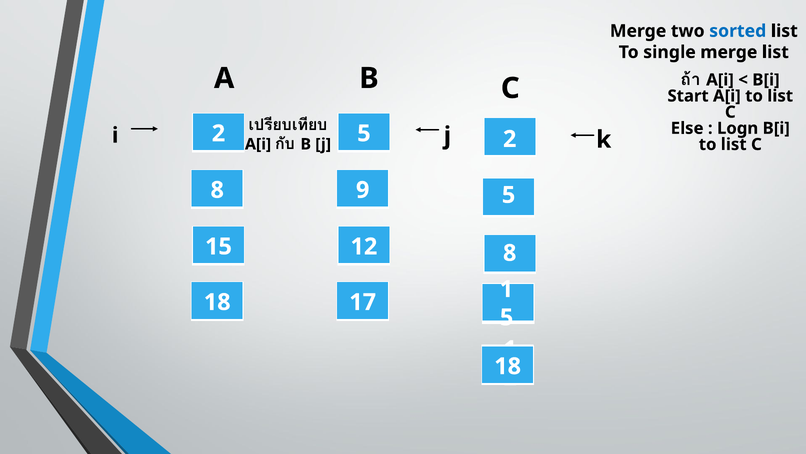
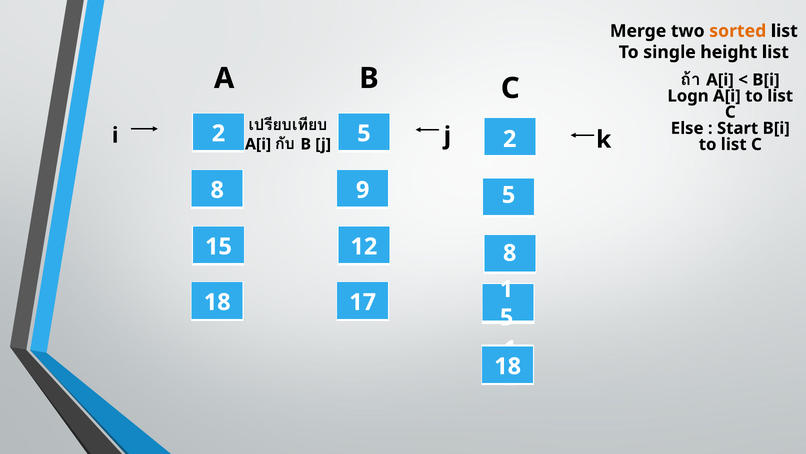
sorted colour: blue -> orange
single merge: merge -> height
Start: Start -> Logn
Logn: Logn -> Start
